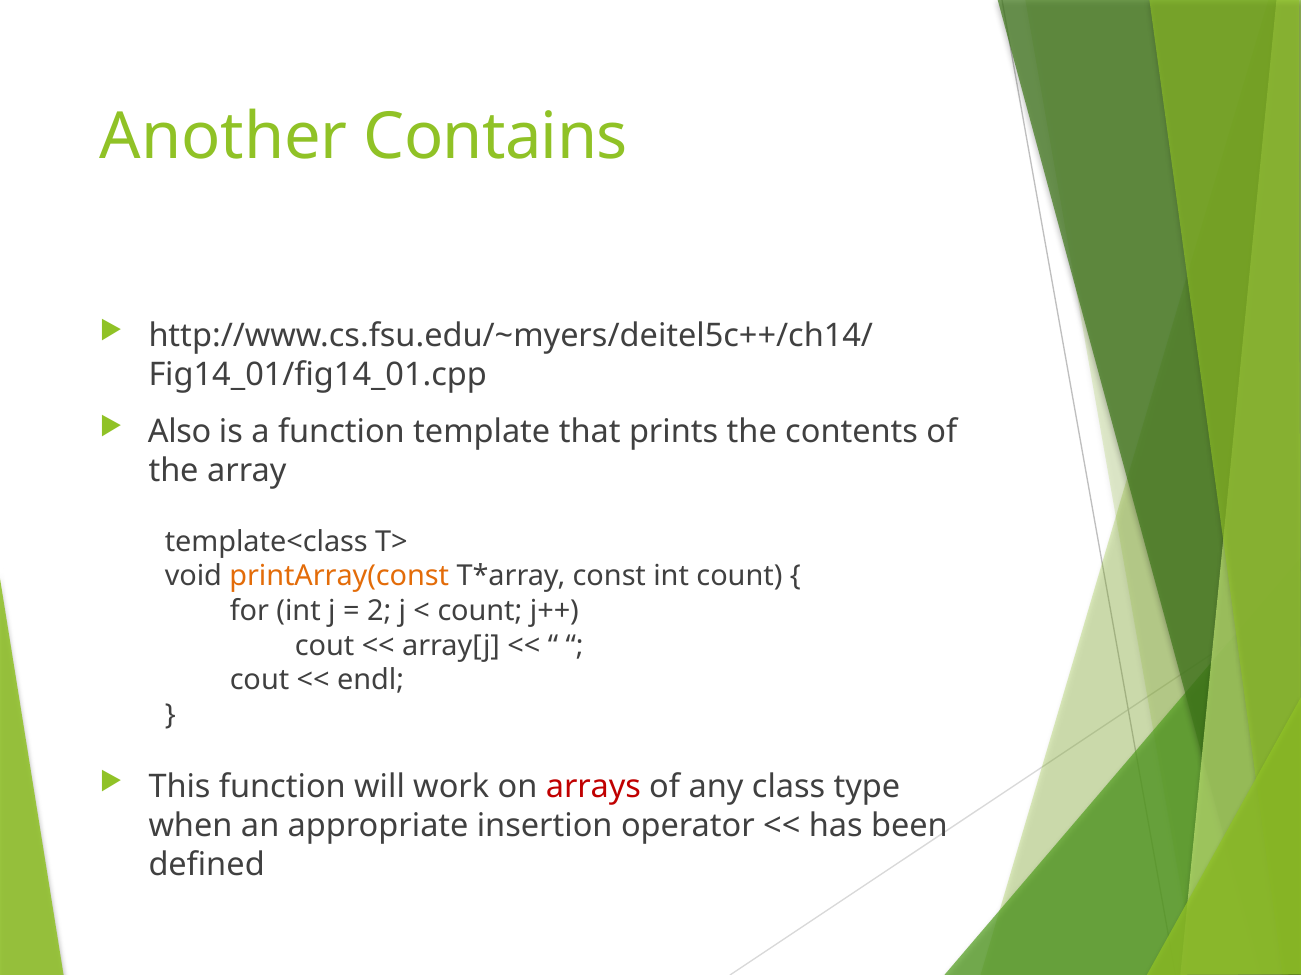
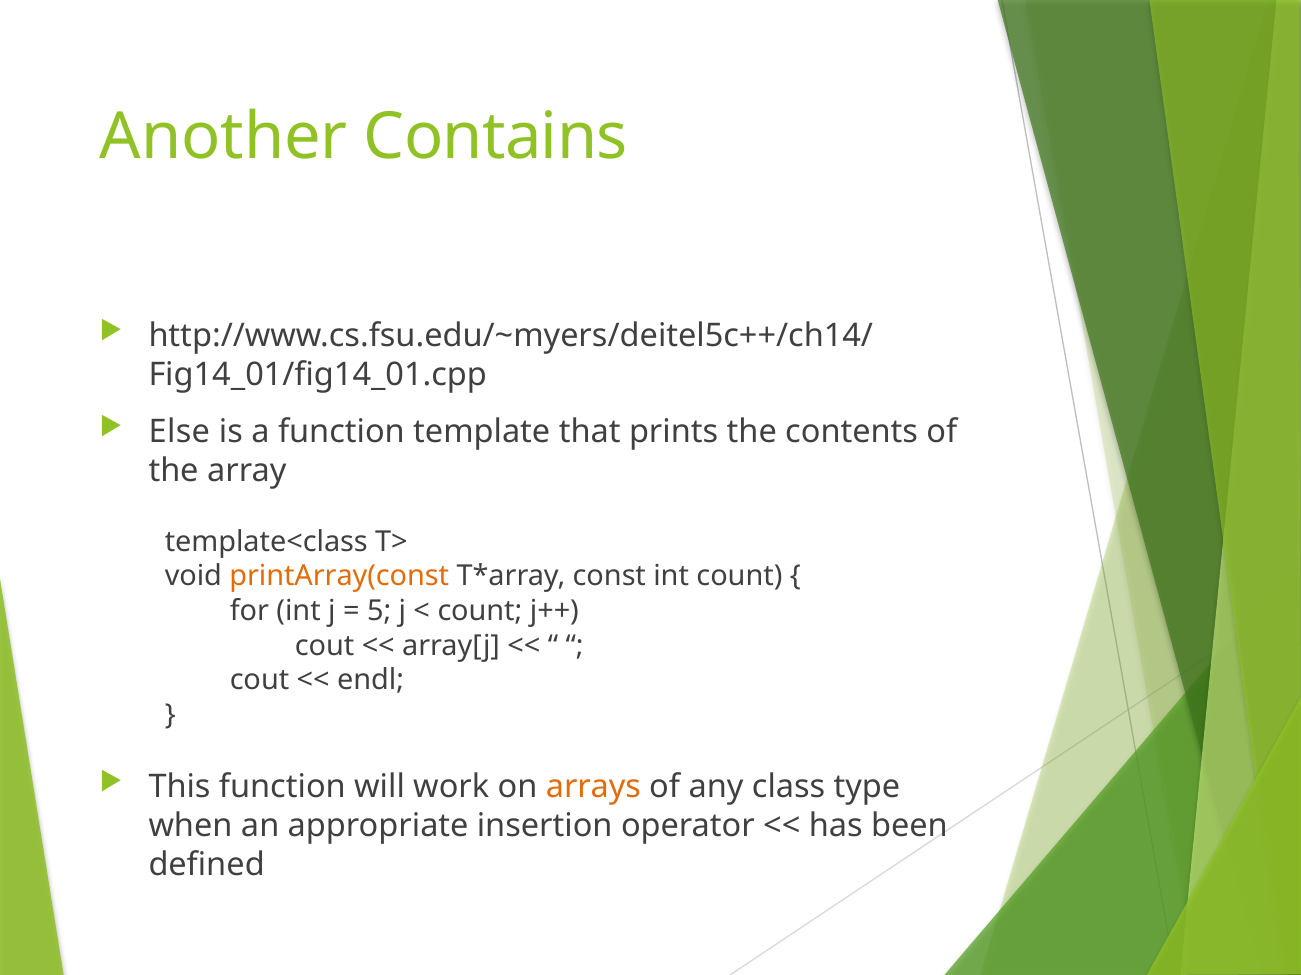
Also: Also -> Else
2: 2 -> 5
arrays colour: red -> orange
